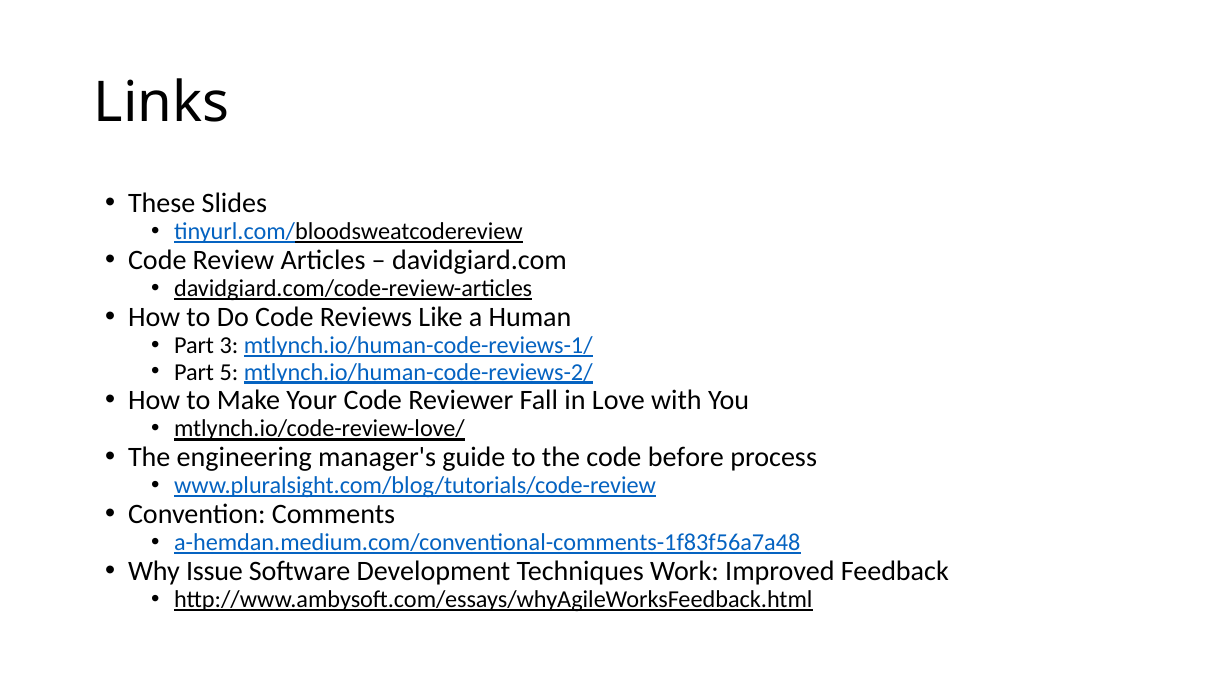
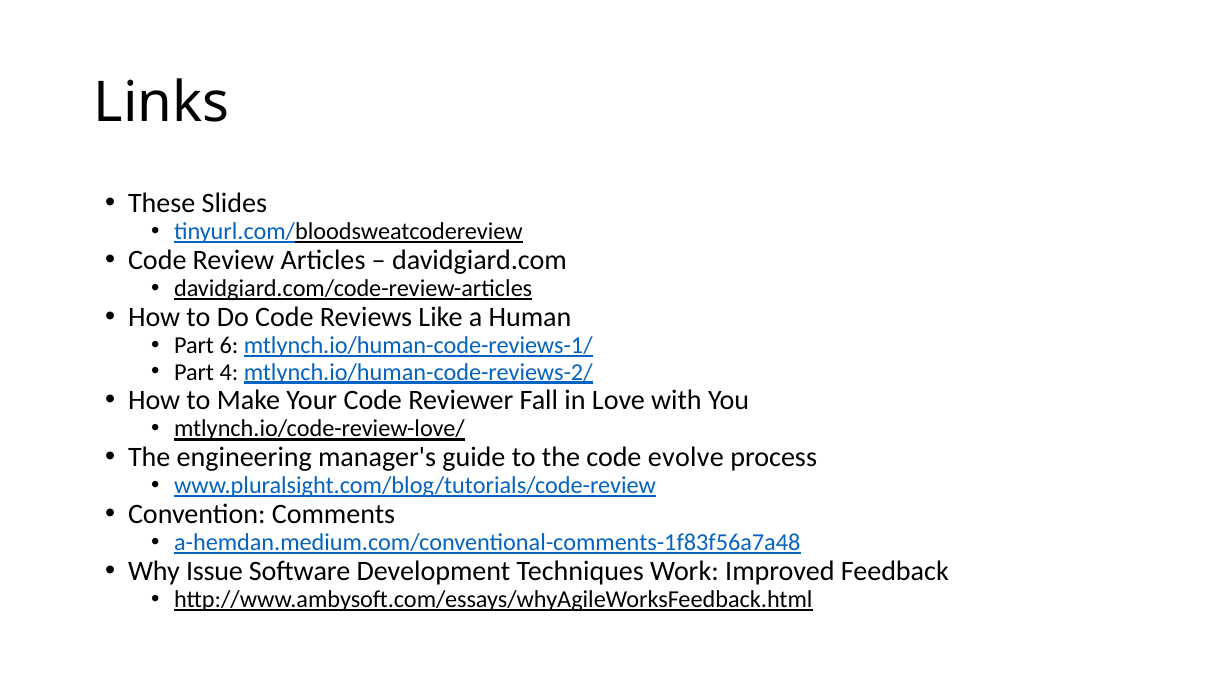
3: 3 -> 6
5: 5 -> 4
before: before -> evolve
